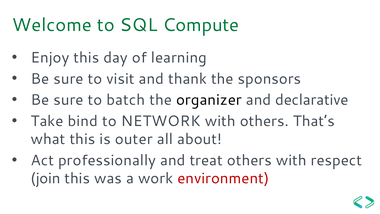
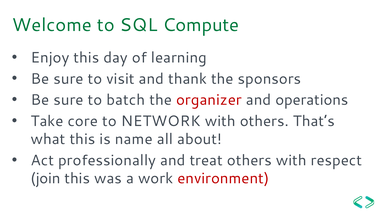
organizer colour: black -> red
declarative: declarative -> operations
bind: bind -> core
outer: outer -> name
